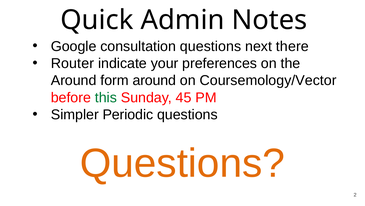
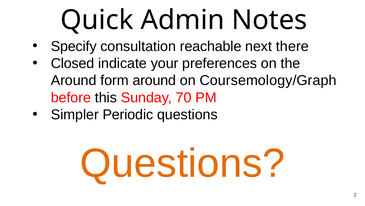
Google: Google -> Specify
consultation questions: questions -> reachable
Router: Router -> Closed
Coursemology/Vector: Coursemology/Vector -> Coursemology/Graph
this colour: green -> black
45: 45 -> 70
